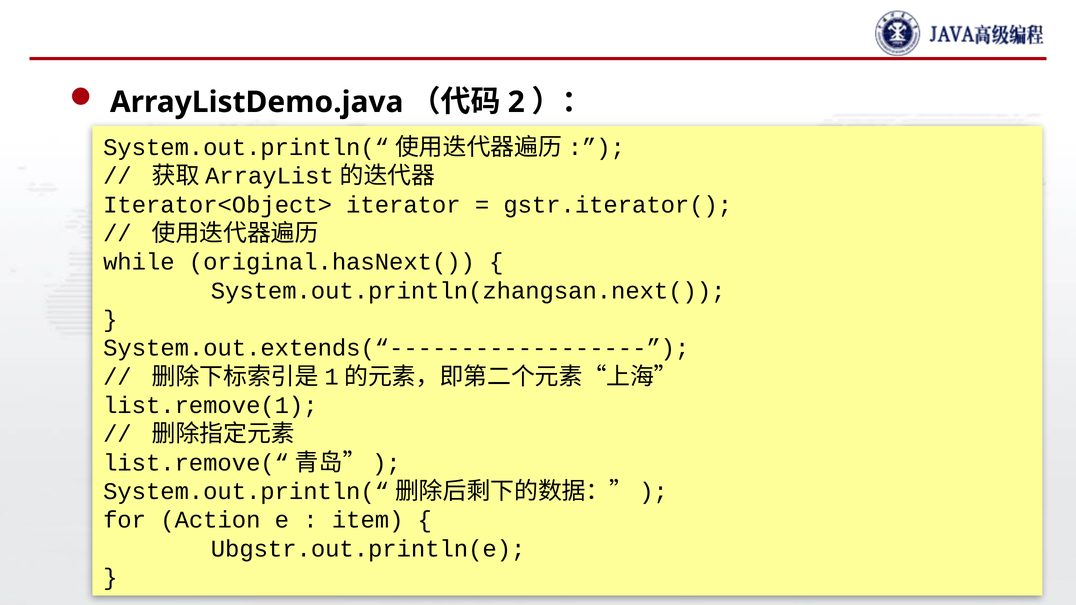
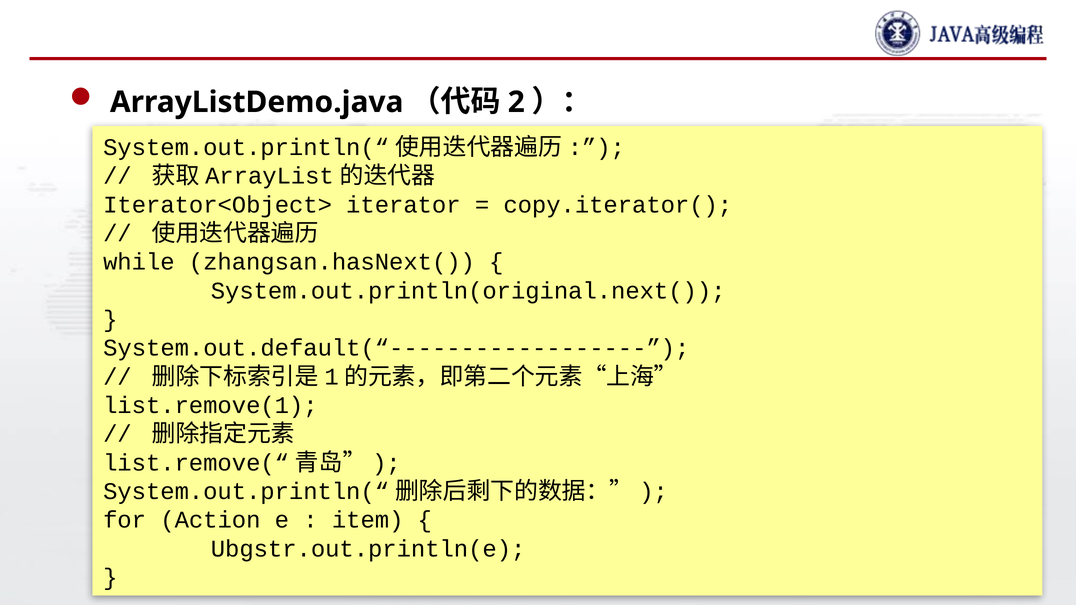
gstr.iterator(: gstr.iterator( -> copy.iterator(
original.hasNext(: original.hasNext( -> zhangsan.hasNext(
System.out.println(zhangsan.next(: System.out.println(zhangsan.next( -> System.out.println(original.next(
System.out.extends(“------------------: System.out.extends(“------------------ -> System.out.default(“------------------
